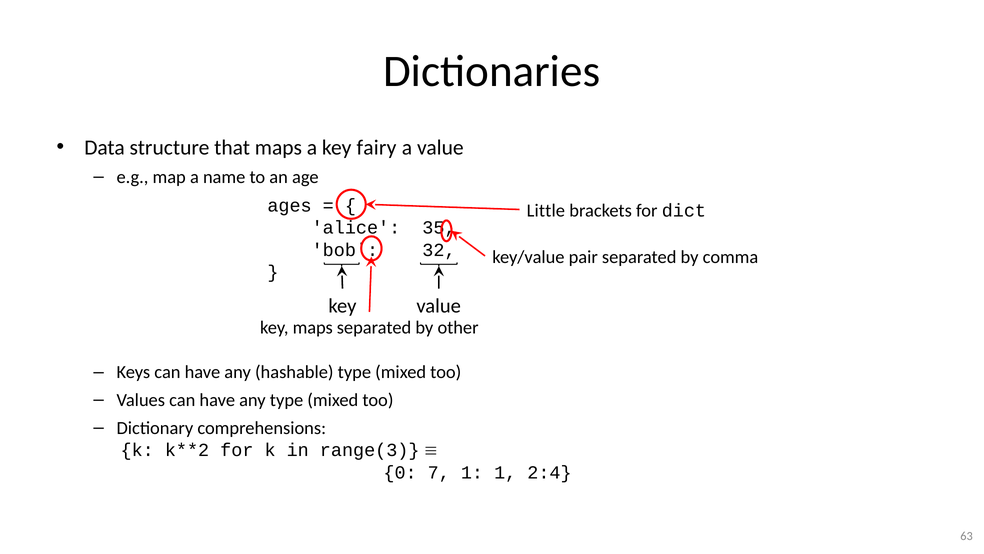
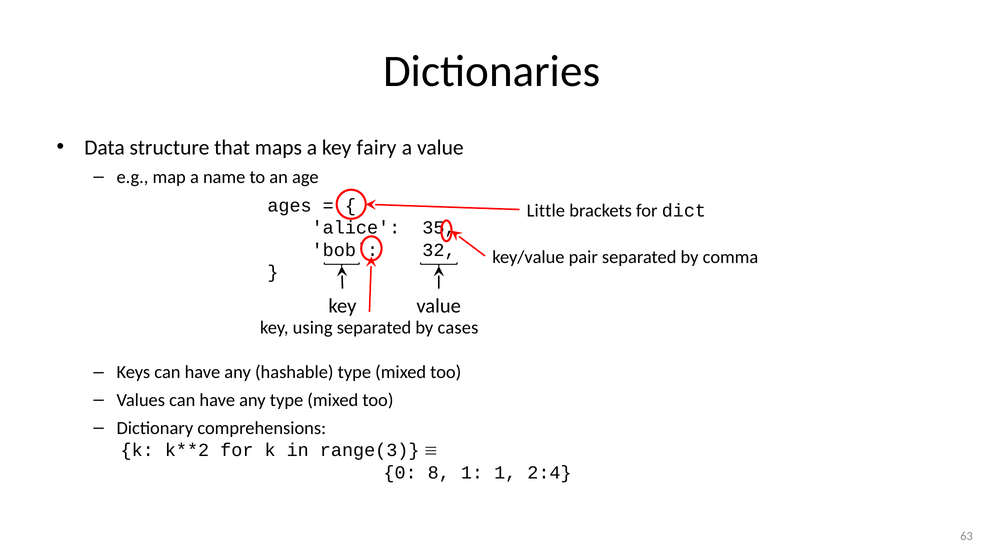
key maps: maps -> using
other: other -> cases
7: 7 -> 8
